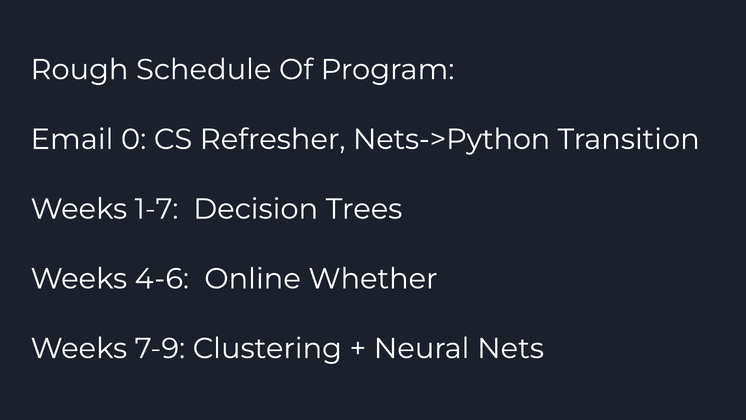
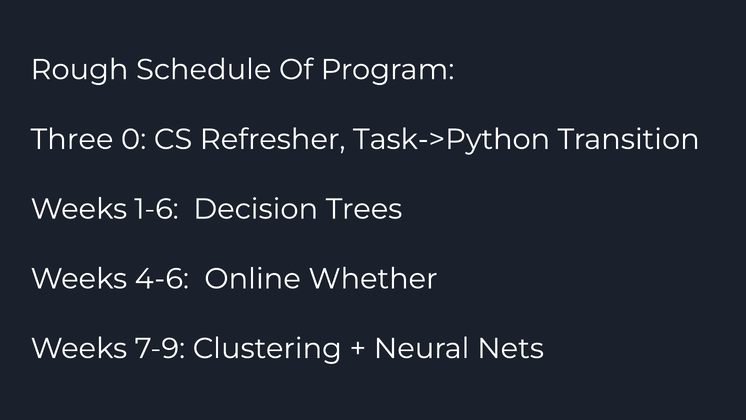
Email: Email -> Three
Nets->Python: Nets->Python -> Task->Python
1-7: 1-7 -> 1-6
